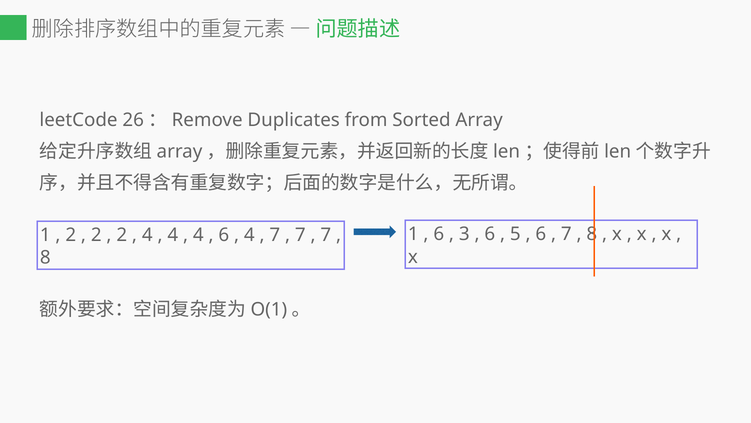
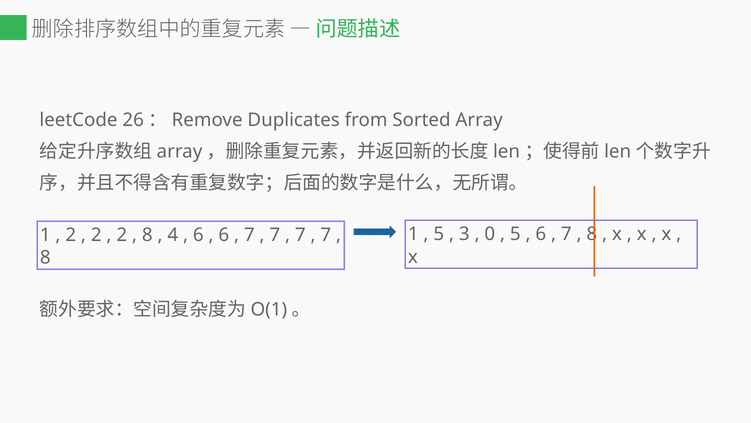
6 at (439, 234): 6 -> 5
6 at (490, 234): 6 -> 0
4 at (147, 235): 4 -> 8
4 at (198, 235): 4 -> 6
4 at (249, 235): 4 -> 7
